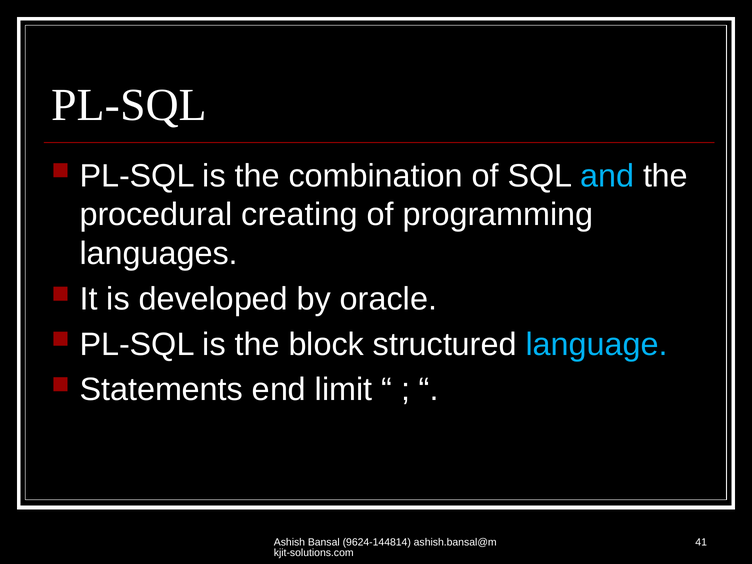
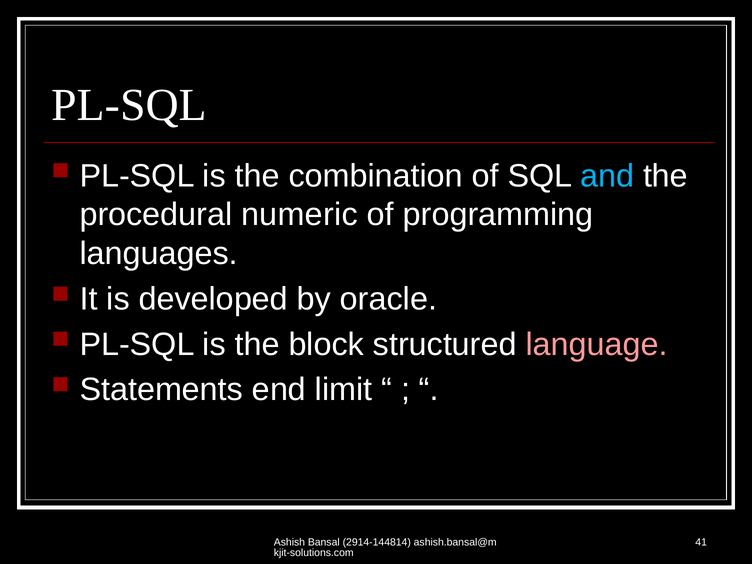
creating: creating -> numeric
language colour: light blue -> pink
9624-144814: 9624-144814 -> 2914-144814
